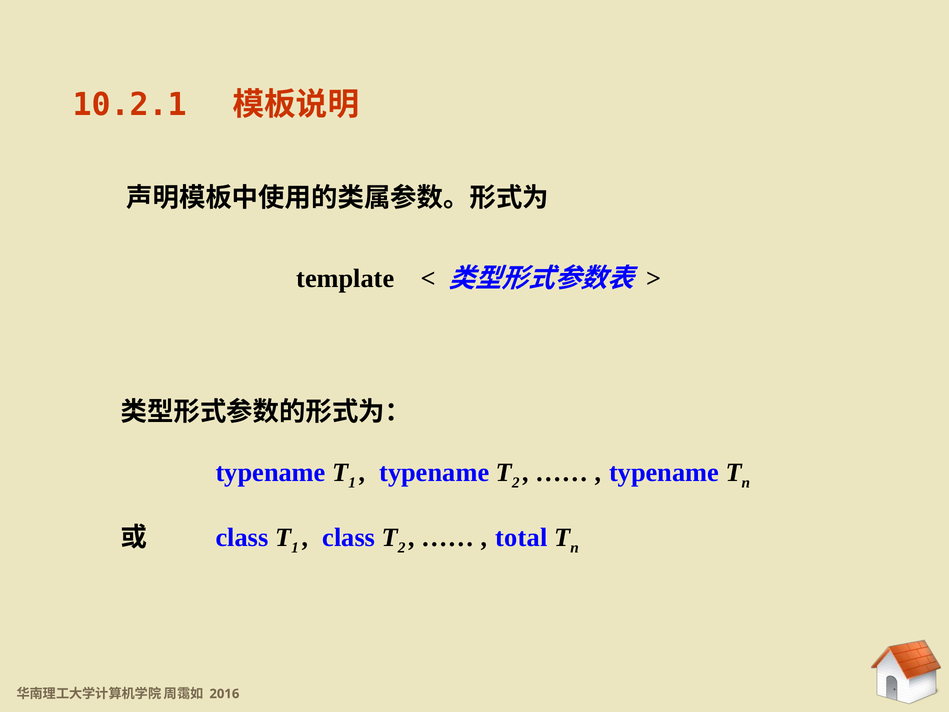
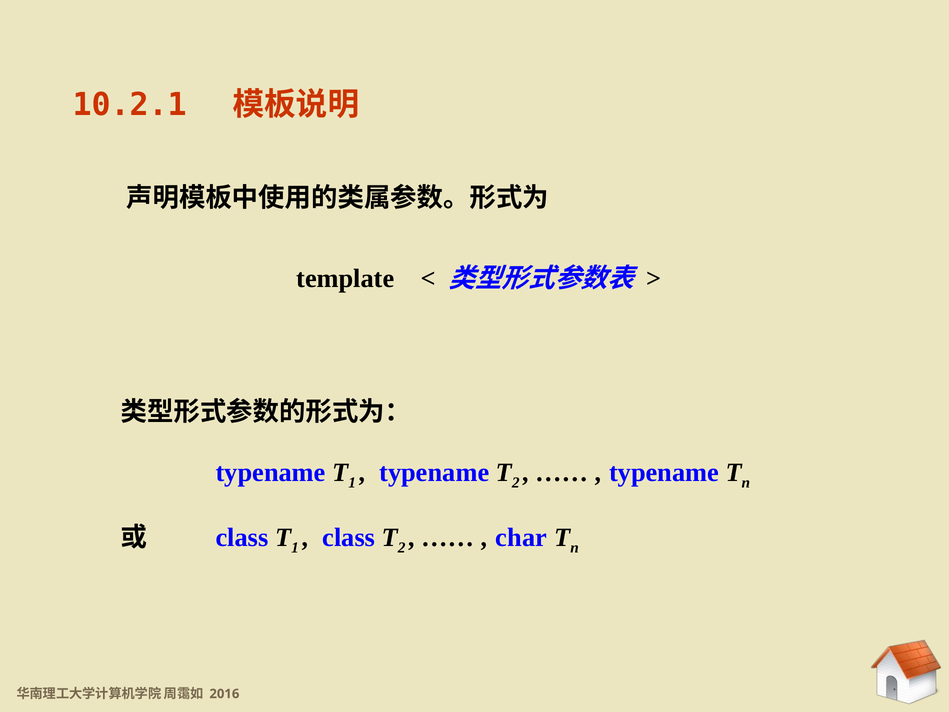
total: total -> char
